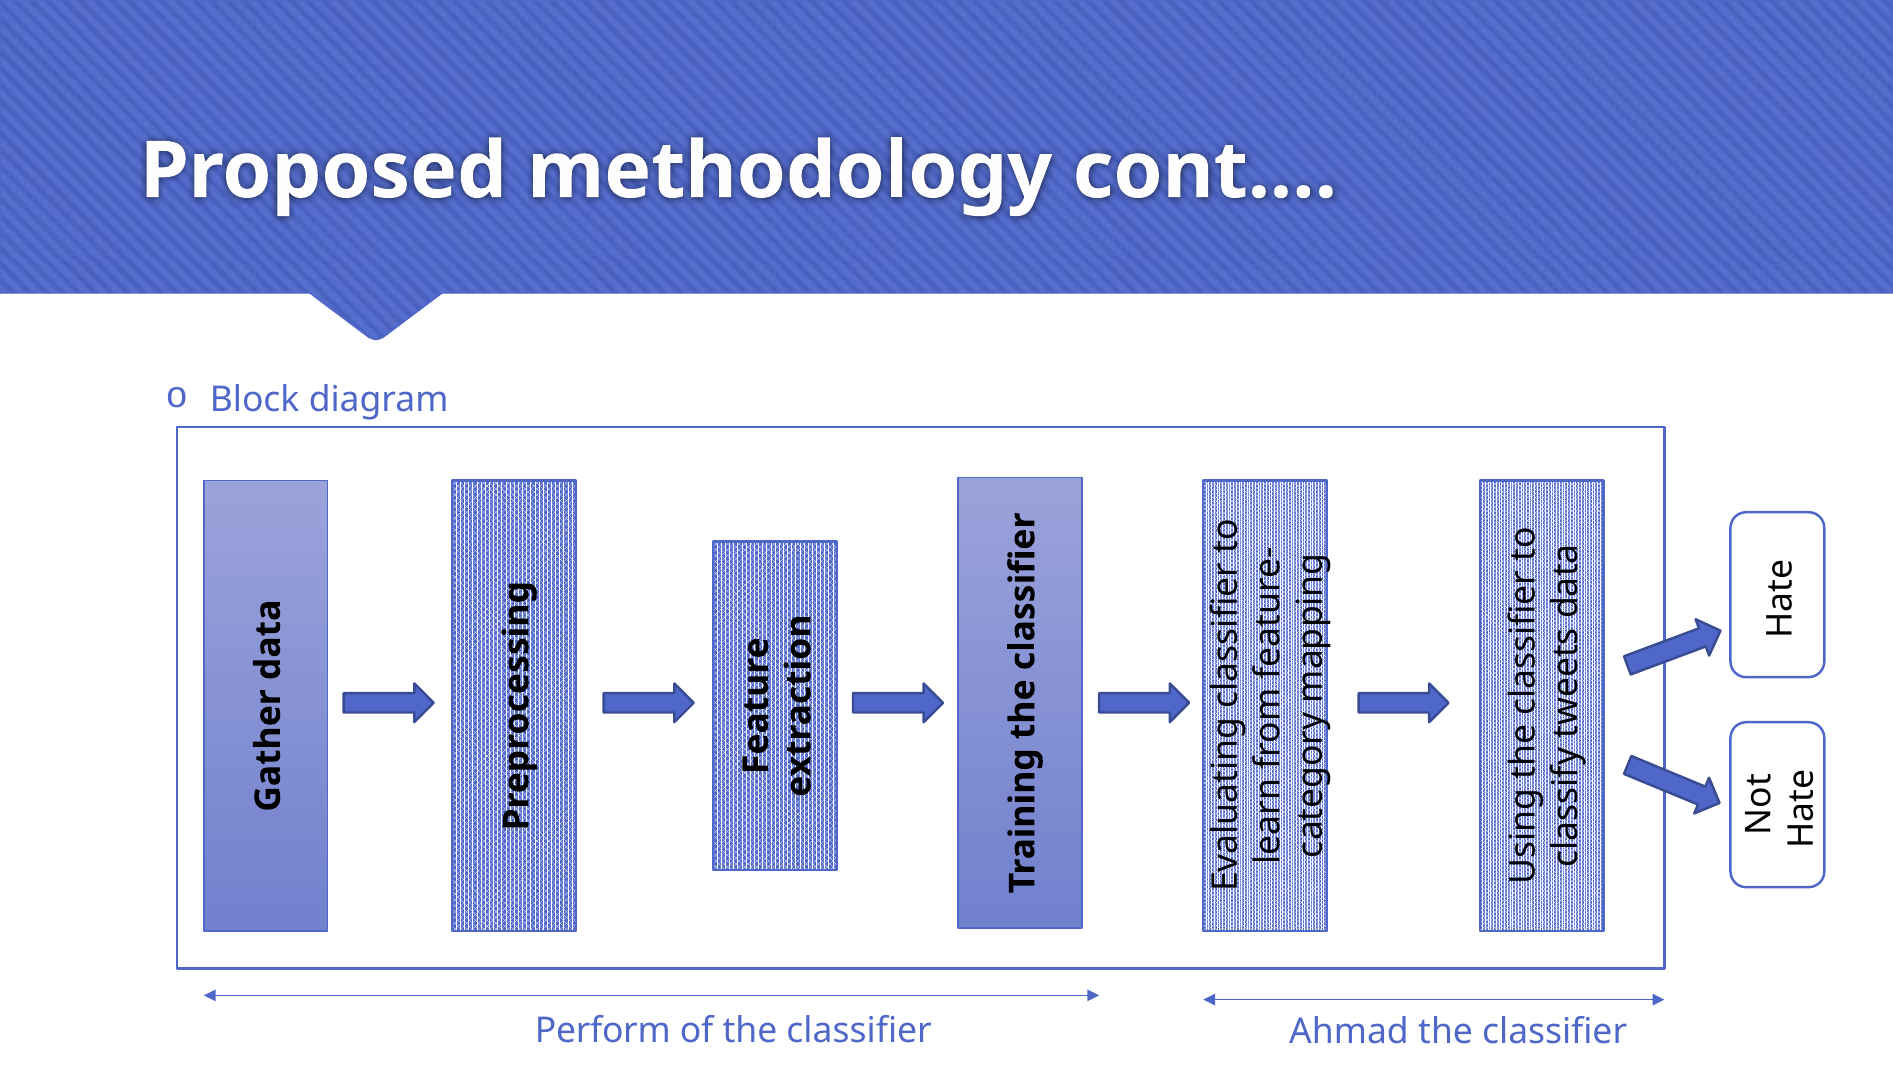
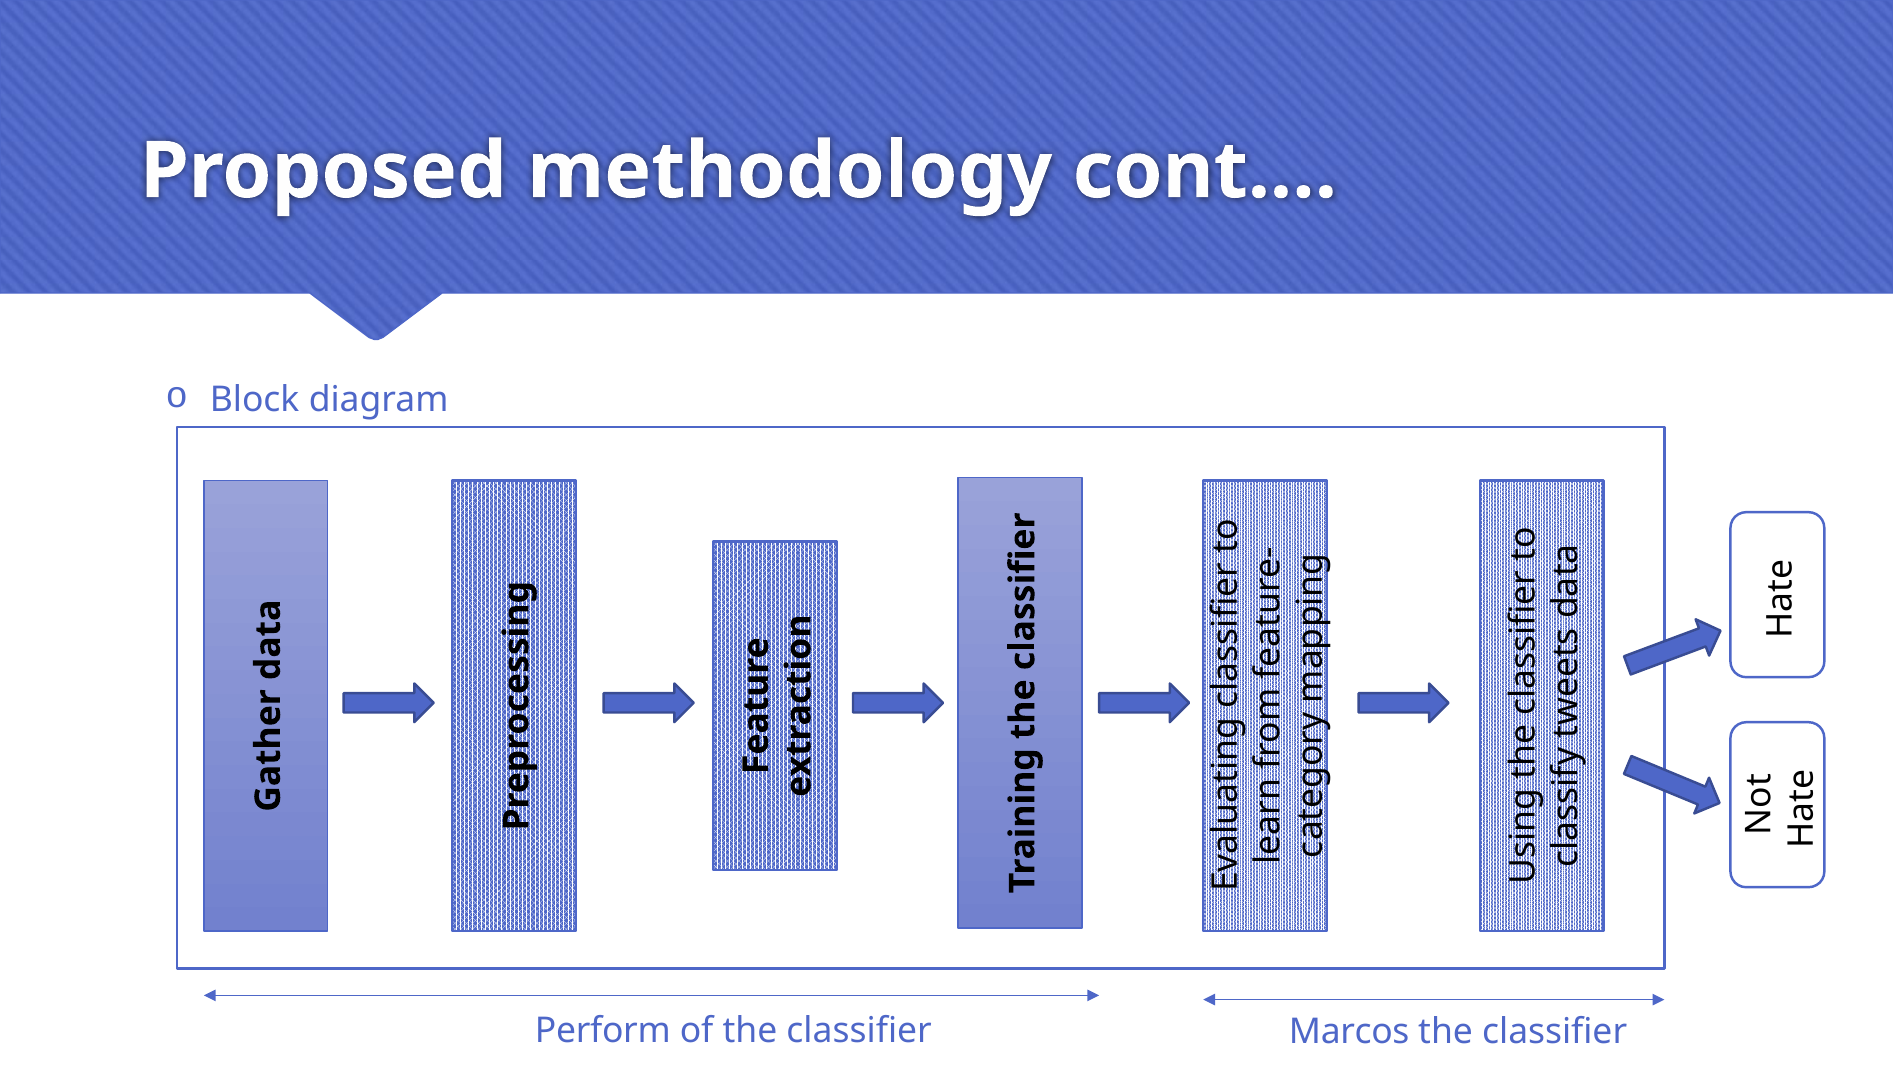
Ahmad: Ahmad -> Marcos
